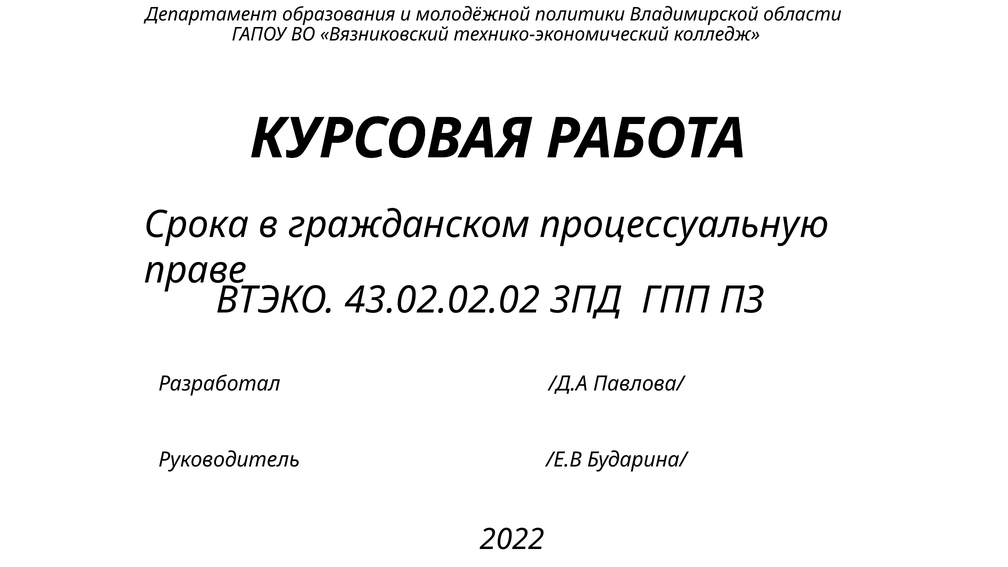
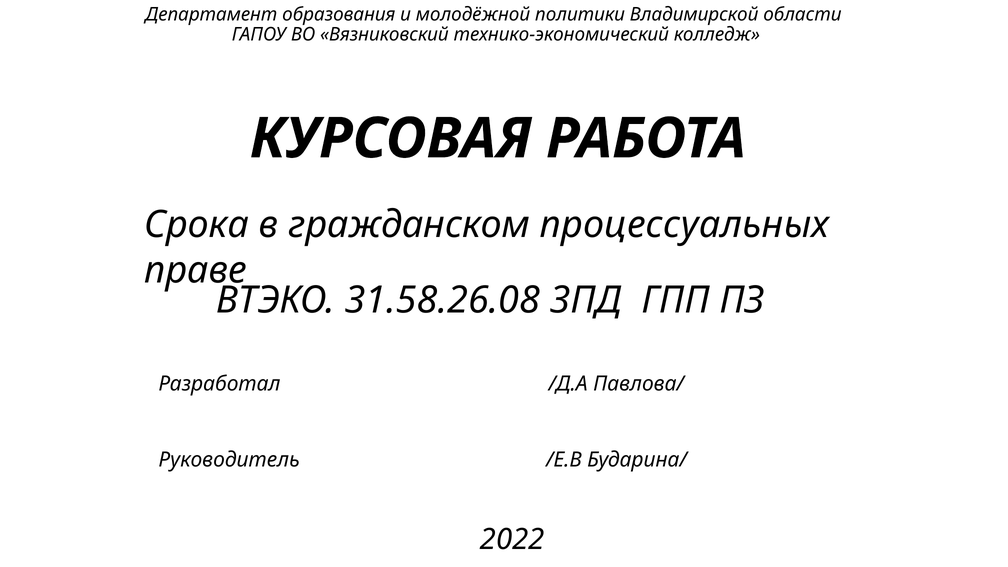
процессуальную: процессуальную -> процессуальных
43.02.02.02: 43.02.02.02 -> 31.58.26.08
